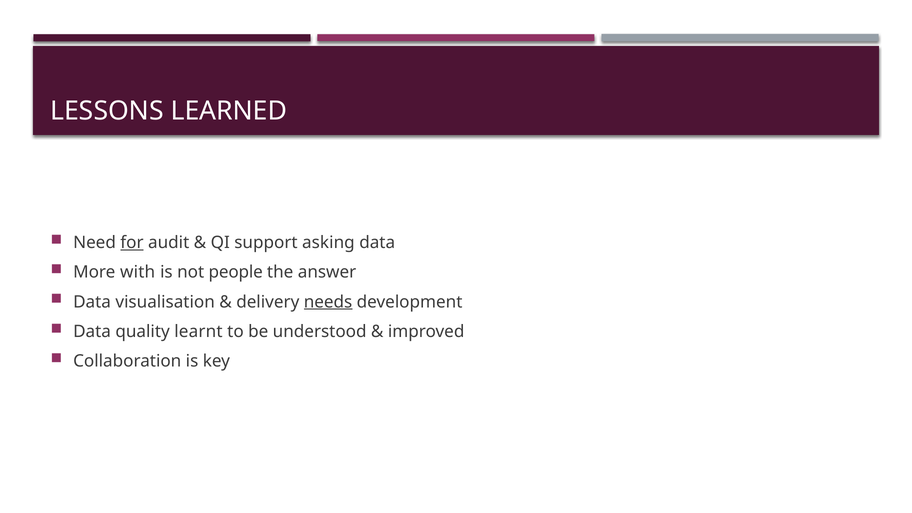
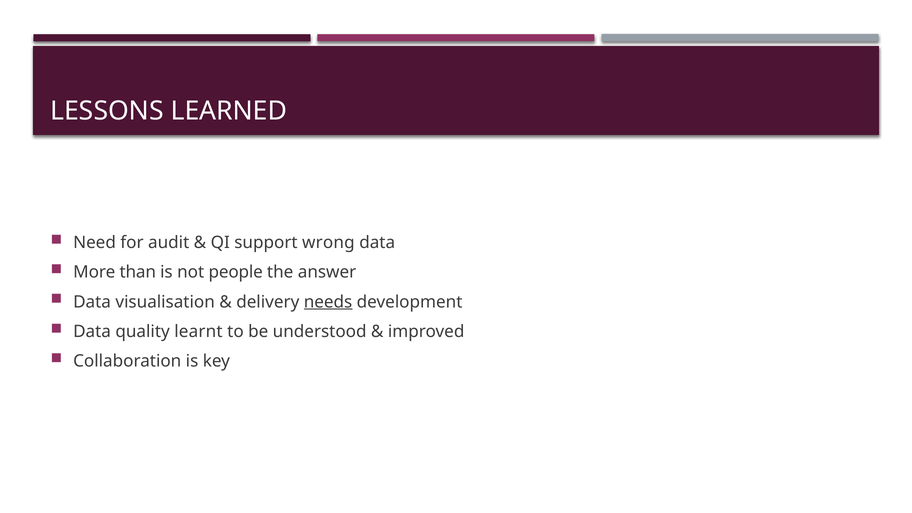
for underline: present -> none
asking: asking -> wrong
with: with -> than
